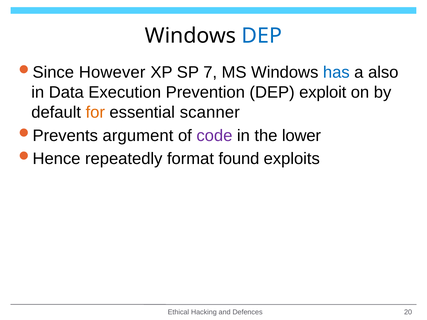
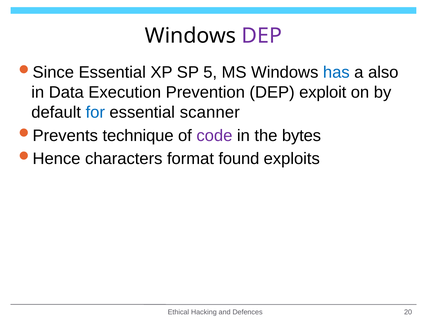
DEP at (262, 36) colour: blue -> purple
However at (112, 73): However -> Essential
7: 7 -> 5
for colour: orange -> blue
argument: argument -> technique
lower: lower -> bytes
repeatedly: repeatedly -> characters
